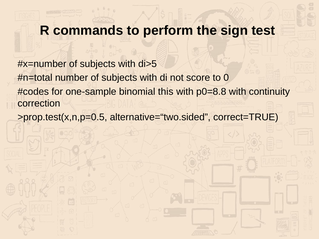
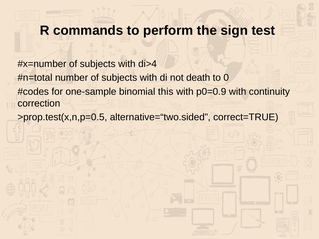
di>5: di>5 -> di>4
score: score -> death
p0=8.8: p0=8.8 -> p0=0.9
